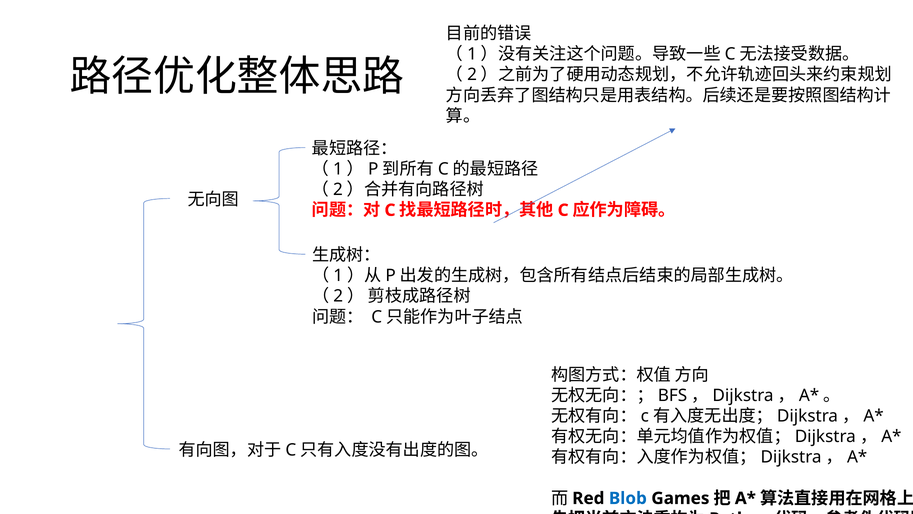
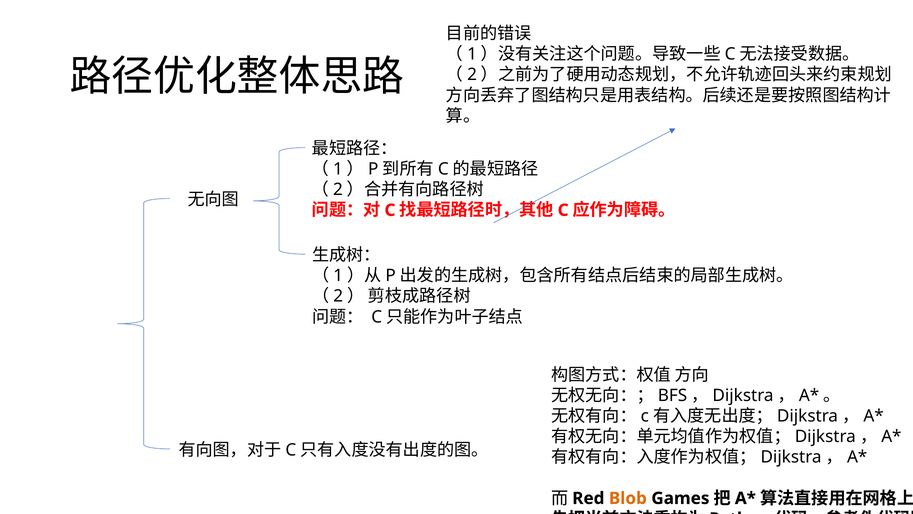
Blob colour: blue -> orange
